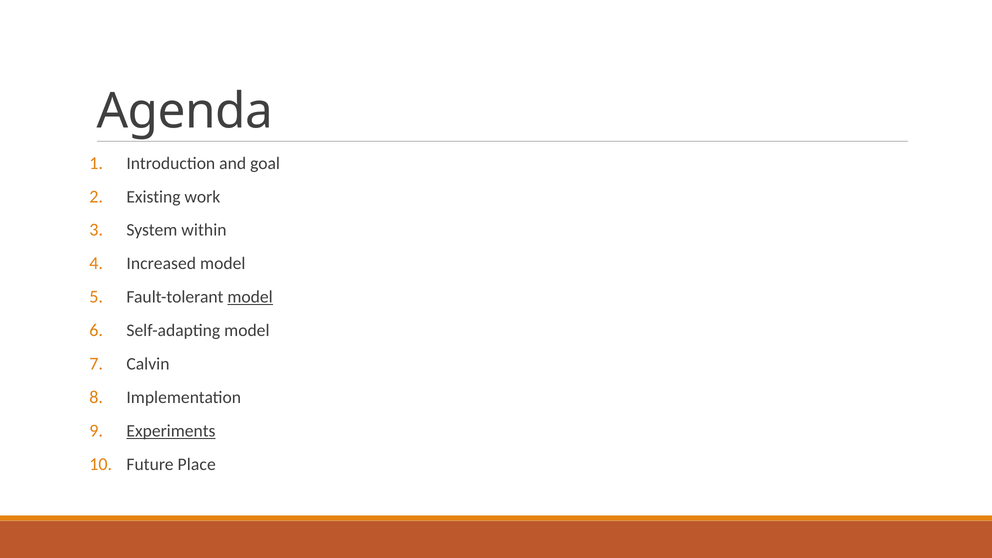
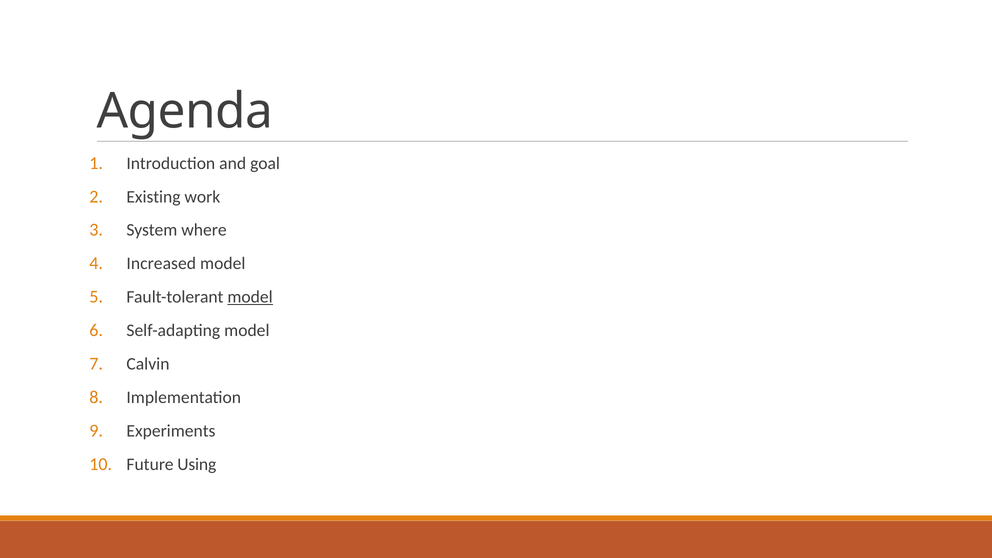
within: within -> where
Experiments underline: present -> none
Place: Place -> Using
